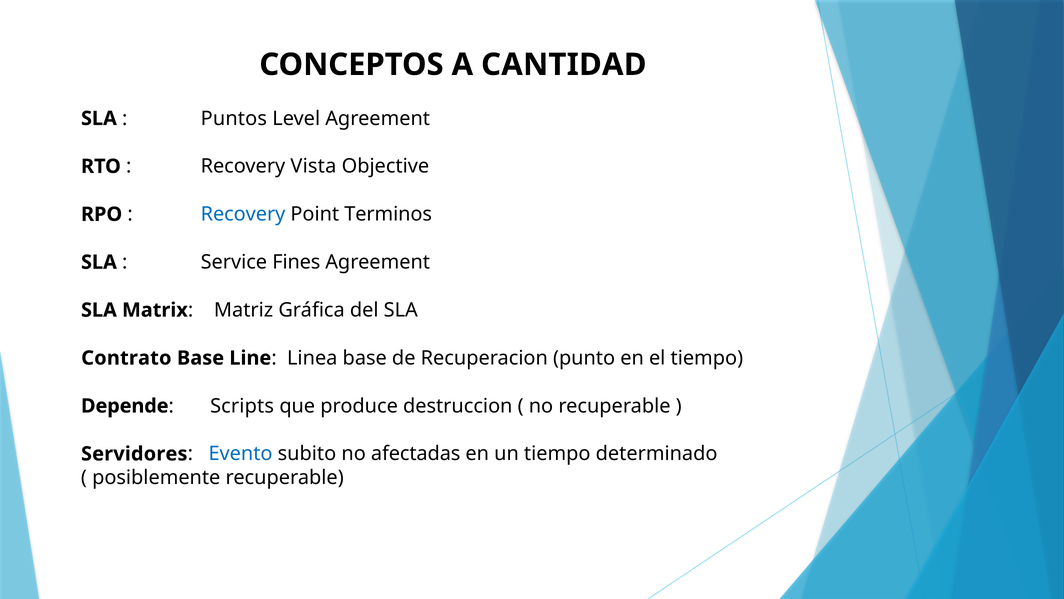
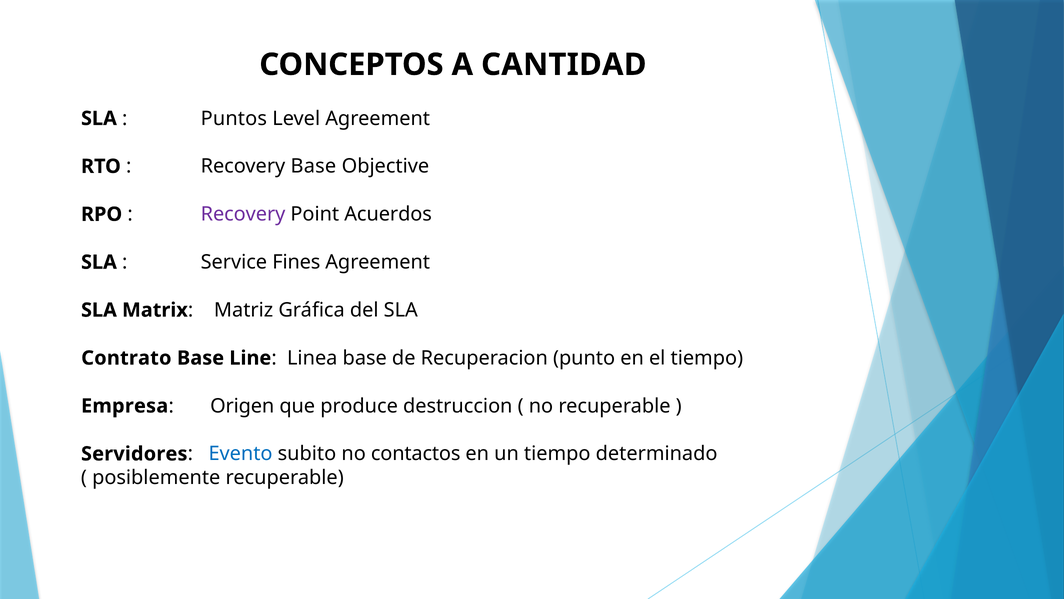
Recovery Vista: Vista -> Base
Recovery at (243, 214) colour: blue -> purple
Terminos: Terminos -> Acuerdos
Depende: Depende -> Empresa
Scripts: Scripts -> Origen
afectadas: afectadas -> contactos
